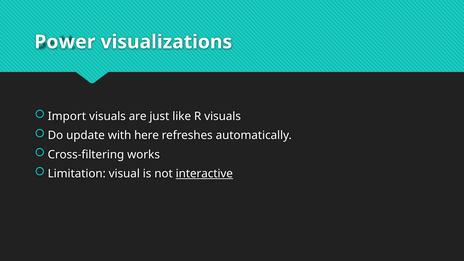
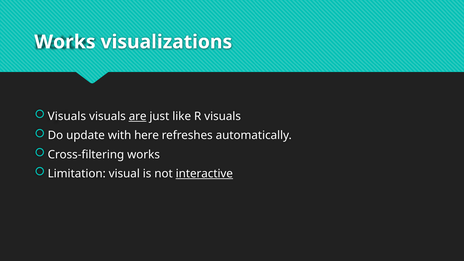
Power at (65, 42): Power -> Works
Import at (67, 116): Import -> Visuals
are underline: none -> present
